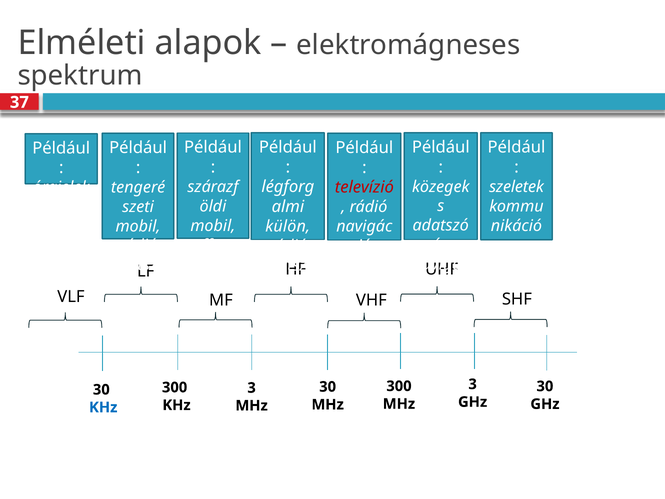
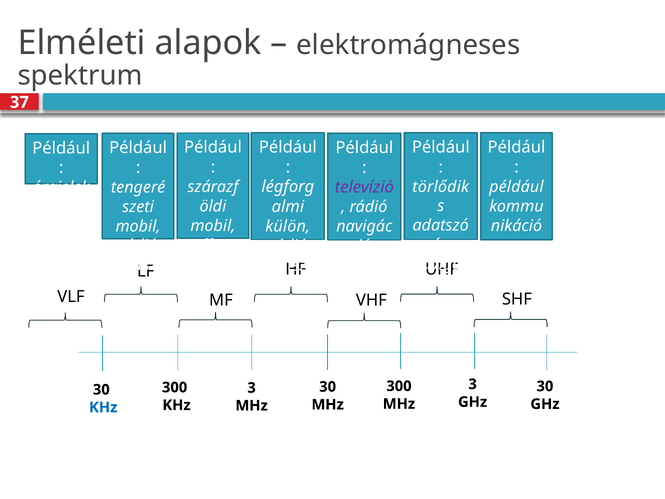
közegek: közegek -> törlődik
szeletek at (517, 187): szeletek -> például
televízió colour: red -> purple
